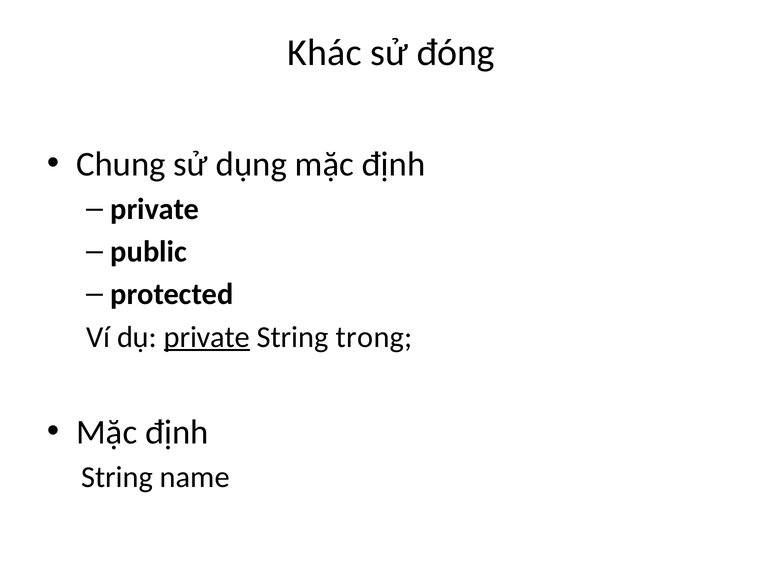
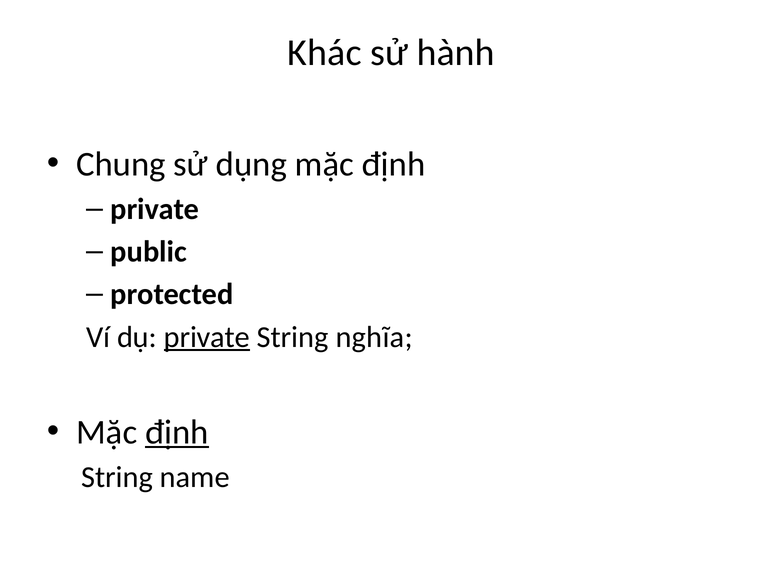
đóng: đóng -> hành
trong: trong -> nghĩa
định at (177, 432) underline: none -> present
